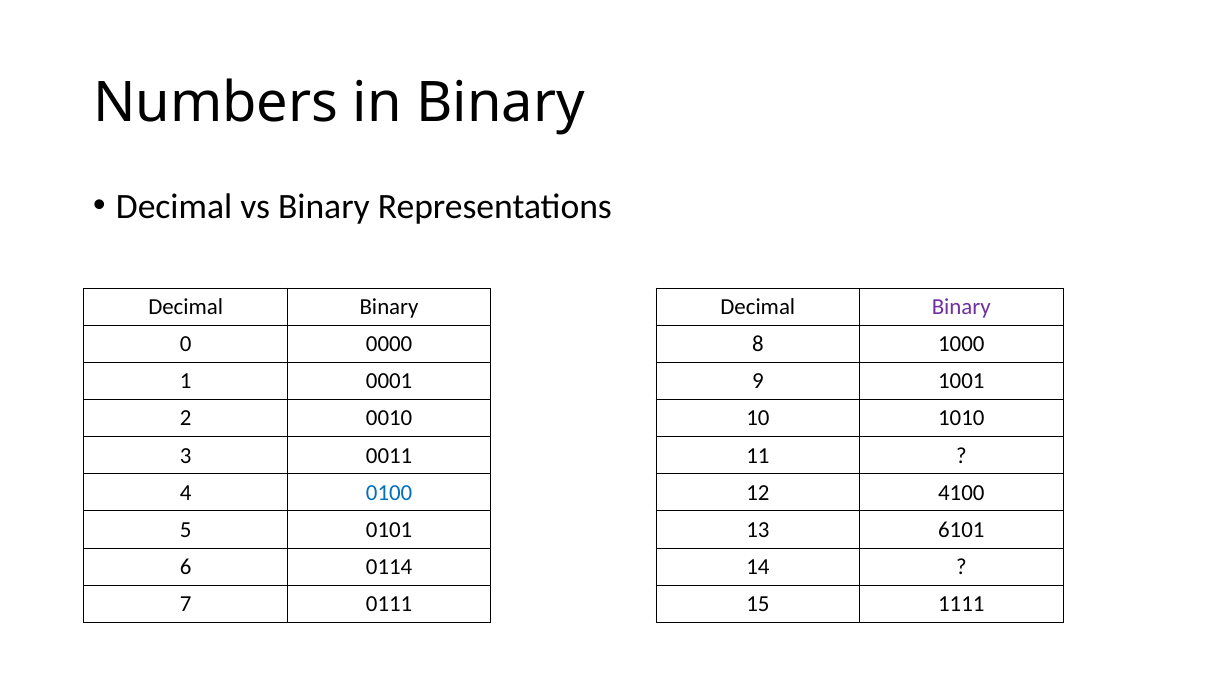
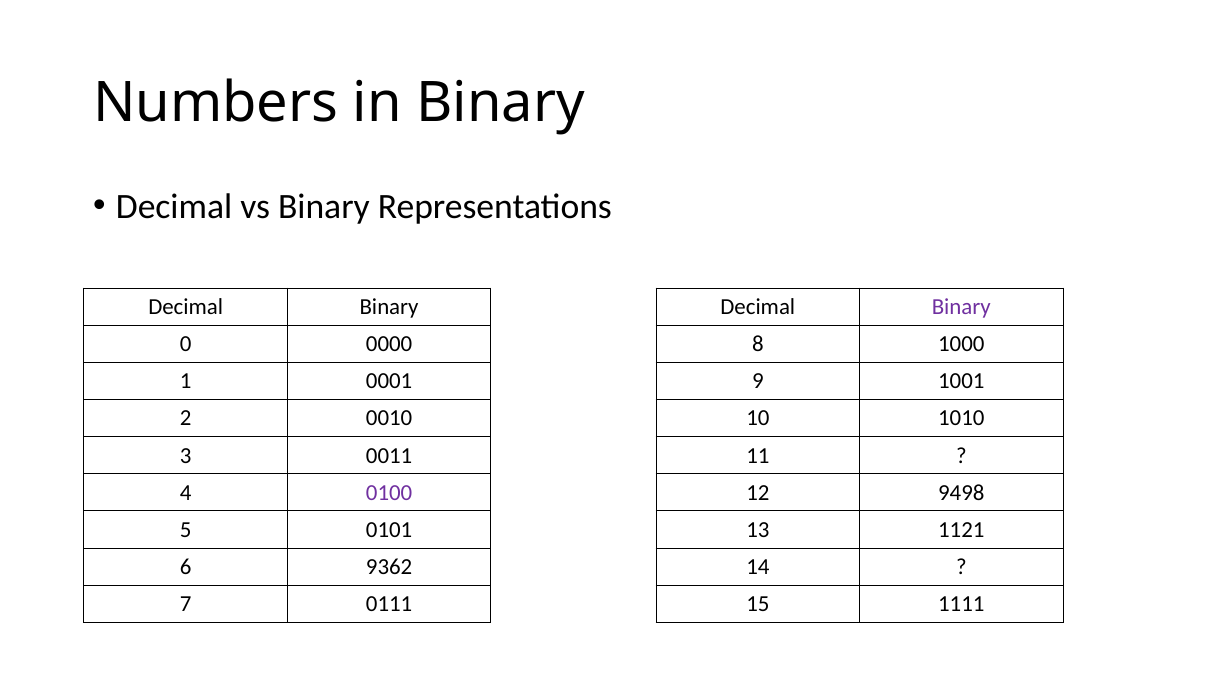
0100 colour: blue -> purple
4100: 4100 -> 9498
6101: 6101 -> 1121
0114: 0114 -> 9362
